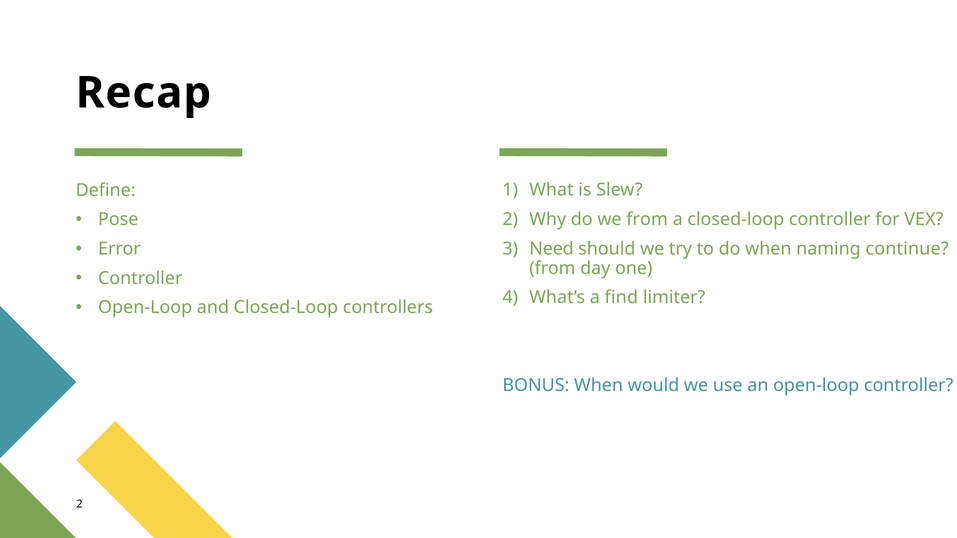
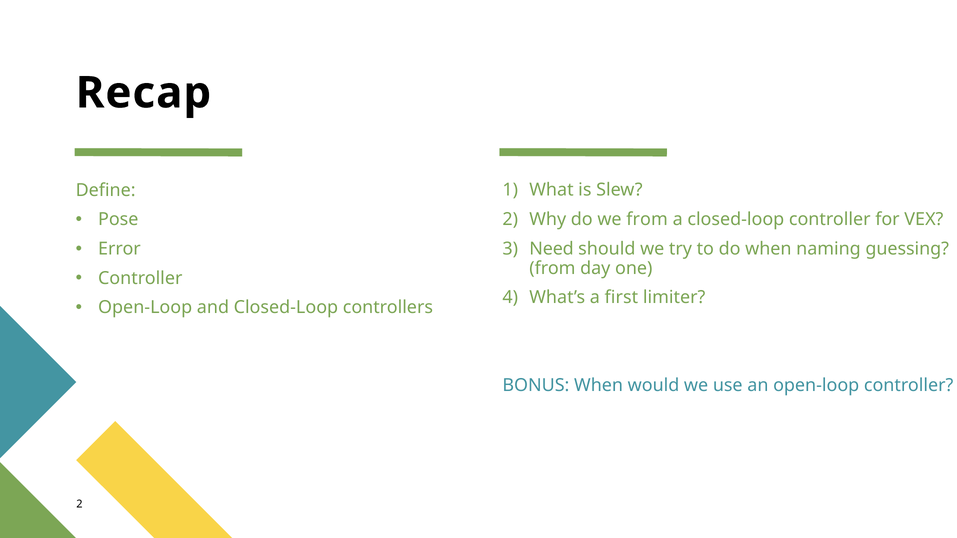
continue: continue -> guessing
find: find -> first
